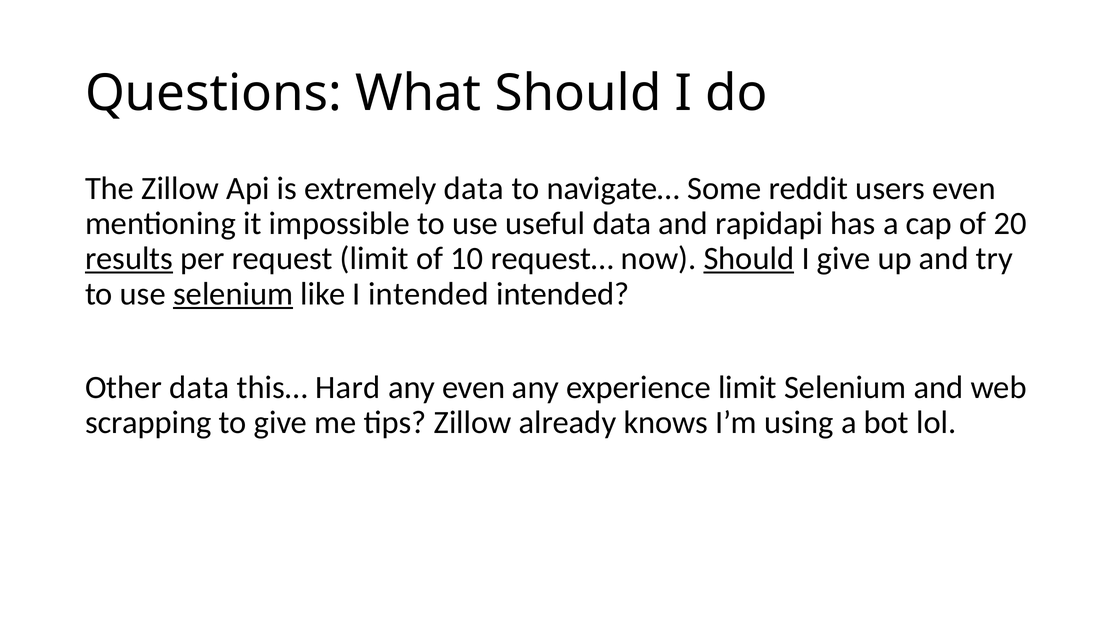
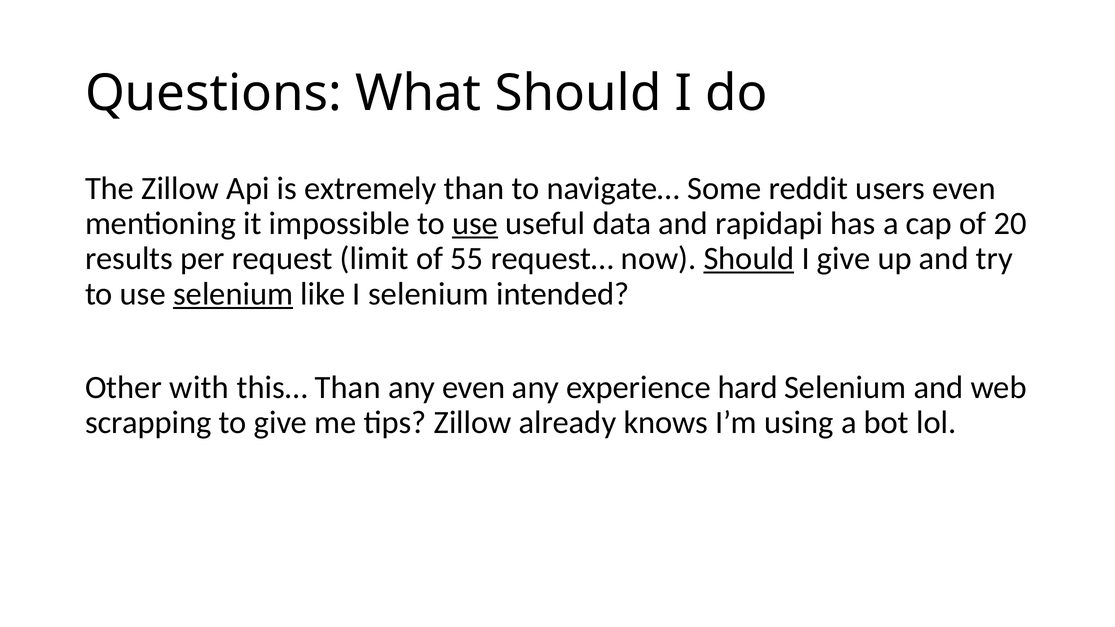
extremely data: data -> than
use at (475, 224) underline: none -> present
results underline: present -> none
10: 10 -> 55
I intended: intended -> selenium
Other data: data -> with
this… Hard: Hard -> Than
experience limit: limit -> hard
